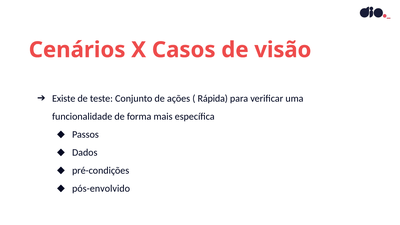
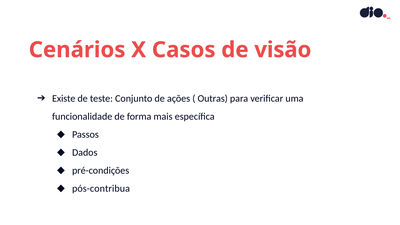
Rápida: Rápida -> Outras
pós-envolvido: pós-envolvido -> pós-contribua
